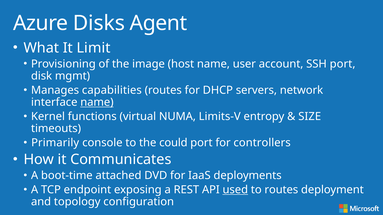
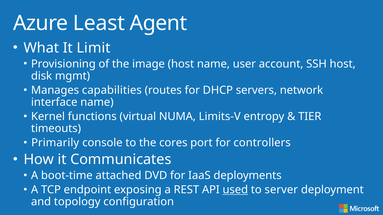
Disks: Disks -> Least
SSH port: port -> host
name at (97, 102) underline: present -> none
SIZE: SIZE -> TIER
could: could -> cores
to routes: routes -> server
